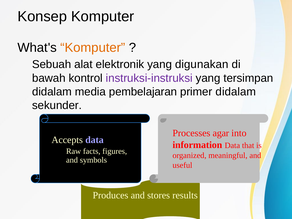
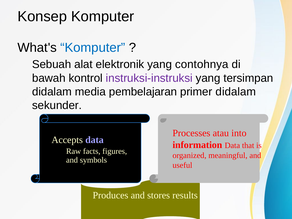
Komputer at (93, 48) colour: orange -> blue
digunakan: digunakan -> contohnya
agar: agar -> atau
